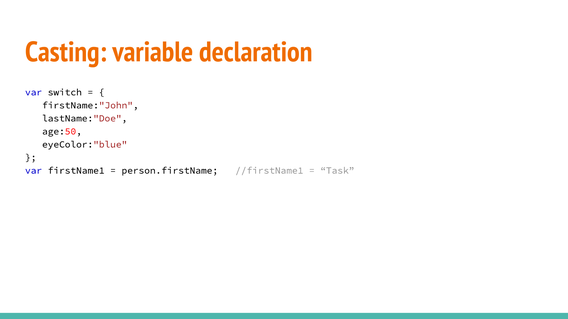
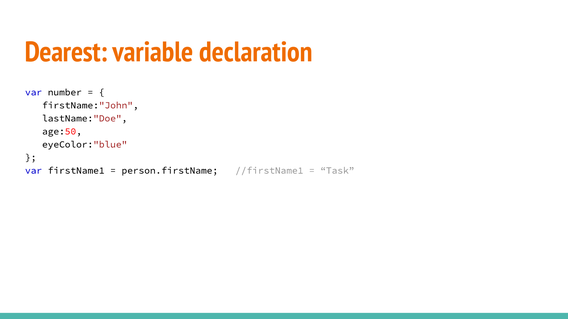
Casting: Casting -> Dearest
switch: switch -> number
